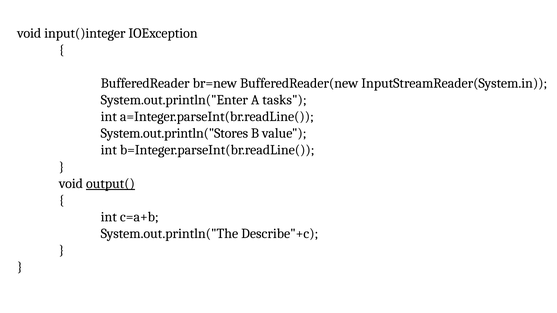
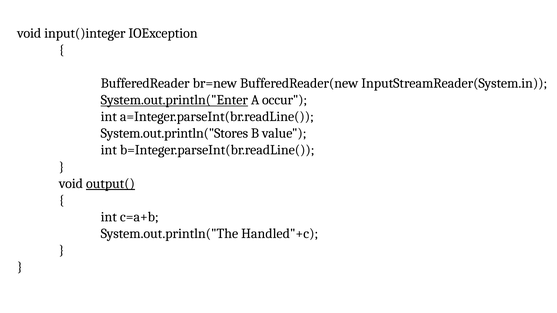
System.out.println("Enter underline: none -> present
tasks: tasks -> occur
Describe"+c: Describe"+c -> Handled"+c
